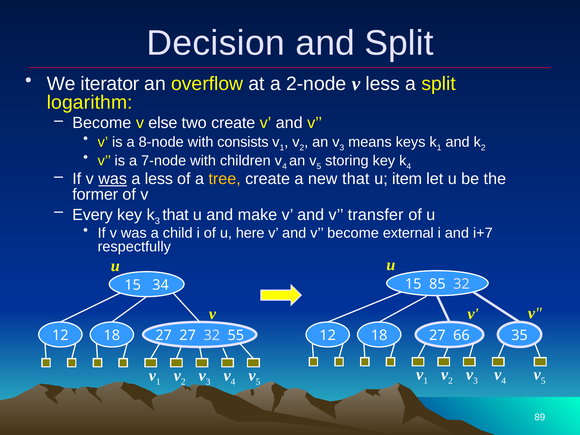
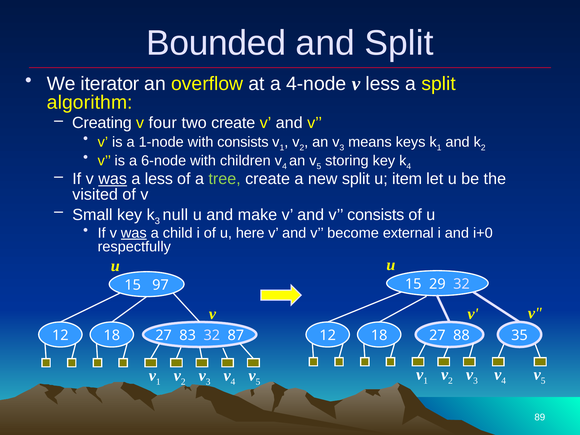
Decision: Decision -> Bounded
2-node: 2-node -> 4-node
logarithm: logarithm -> algorithm
Become at (102, 123): Become -> Creating
else: else -> four
8-node: 8-node -> 1-node
7-node: 7-node -> 6-node
tree colour: yellow -> light green
new that: that -> split
former: former -> visited
Every: Every -> Small
that at (176, 215): that -> null
v transfer: transfer -> consists
was at (134, 233) underline: none -> present
i+7: i+7 -> i+0
85: 85 -> 29
34: 34 -> 97
27 27: 27 -> 83
55: 55 -> 87
66: 66 -> 88
